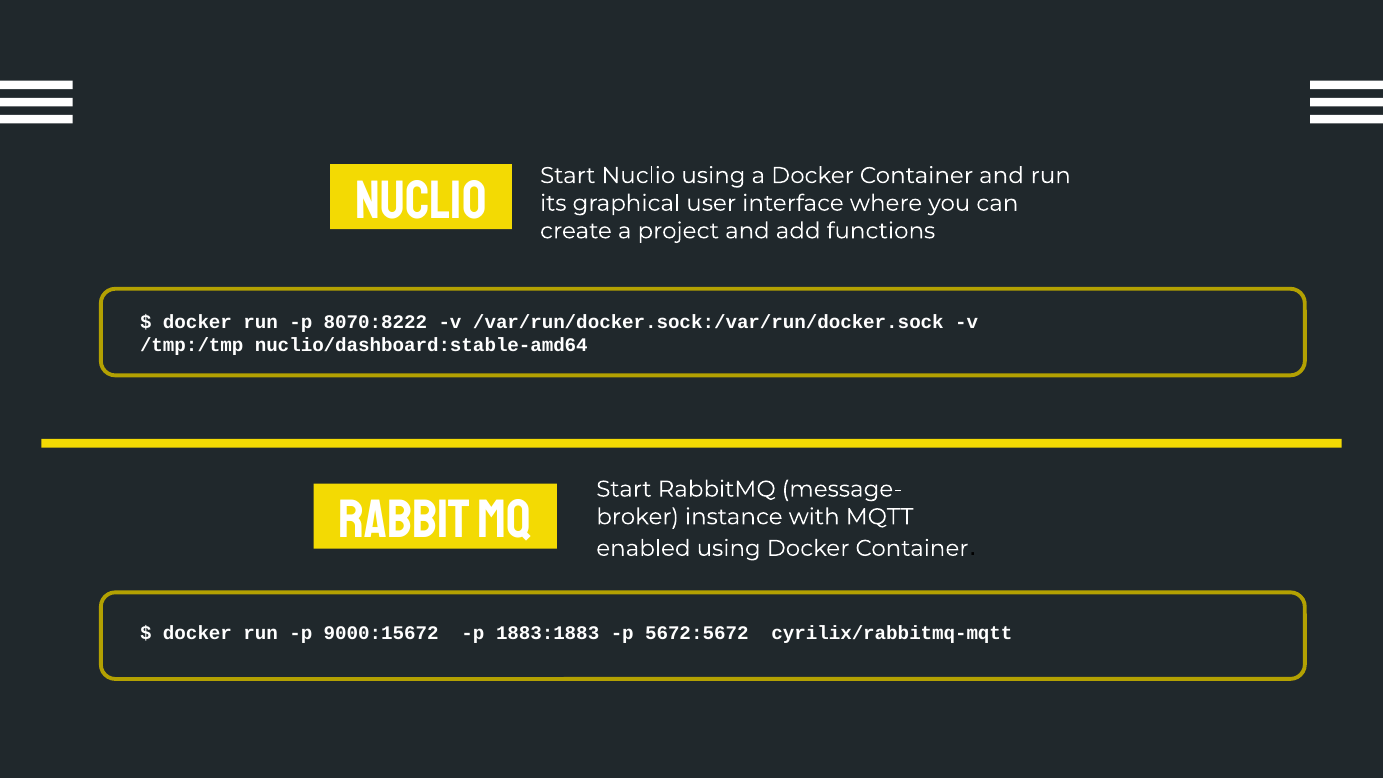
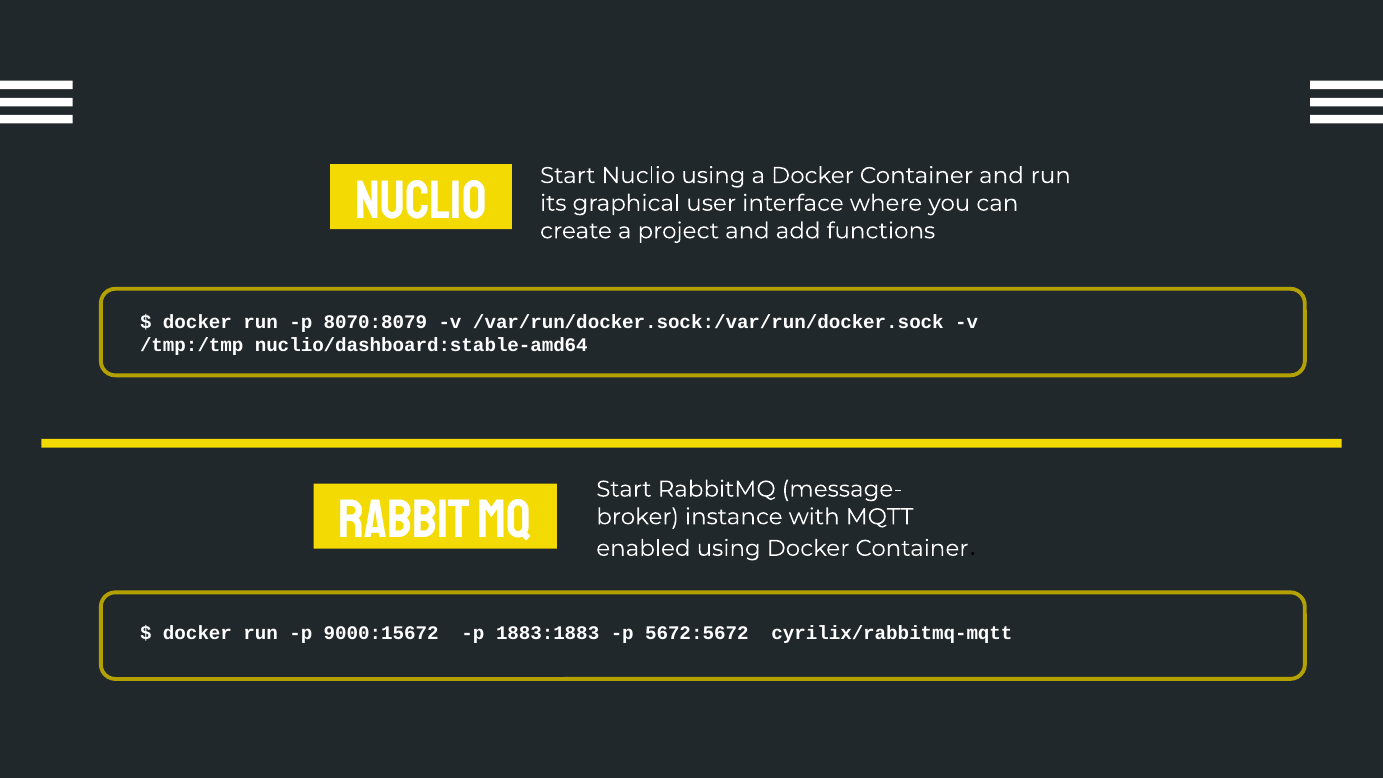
8070:8222: 8070:8222 -> 8070:8079
